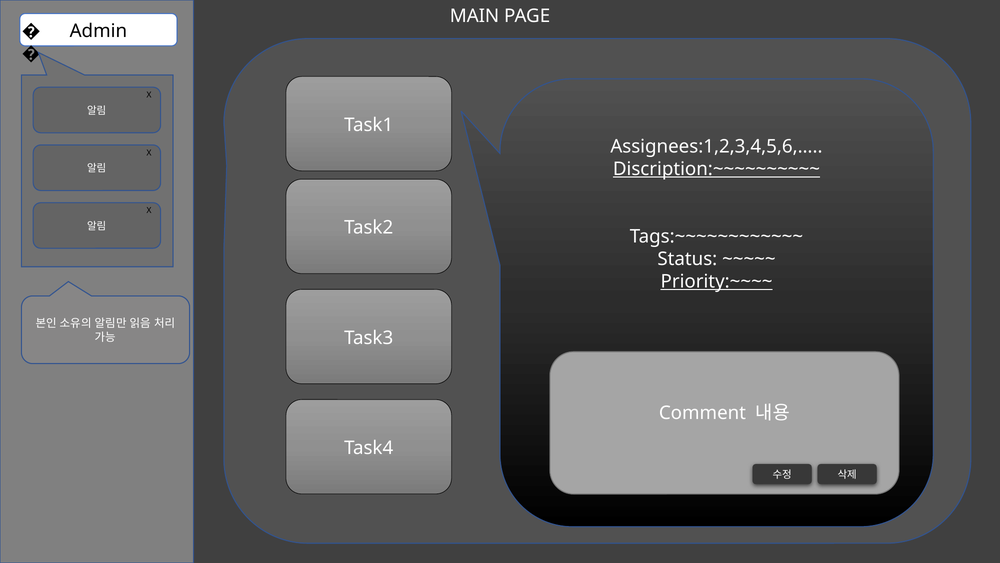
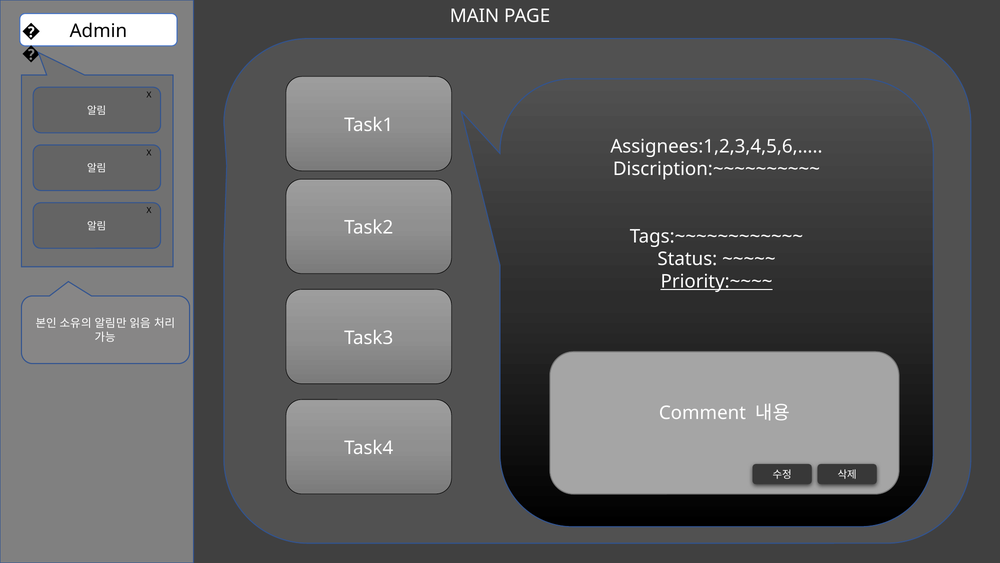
Discription:~~~~~~~~~~ underline: present -> none
